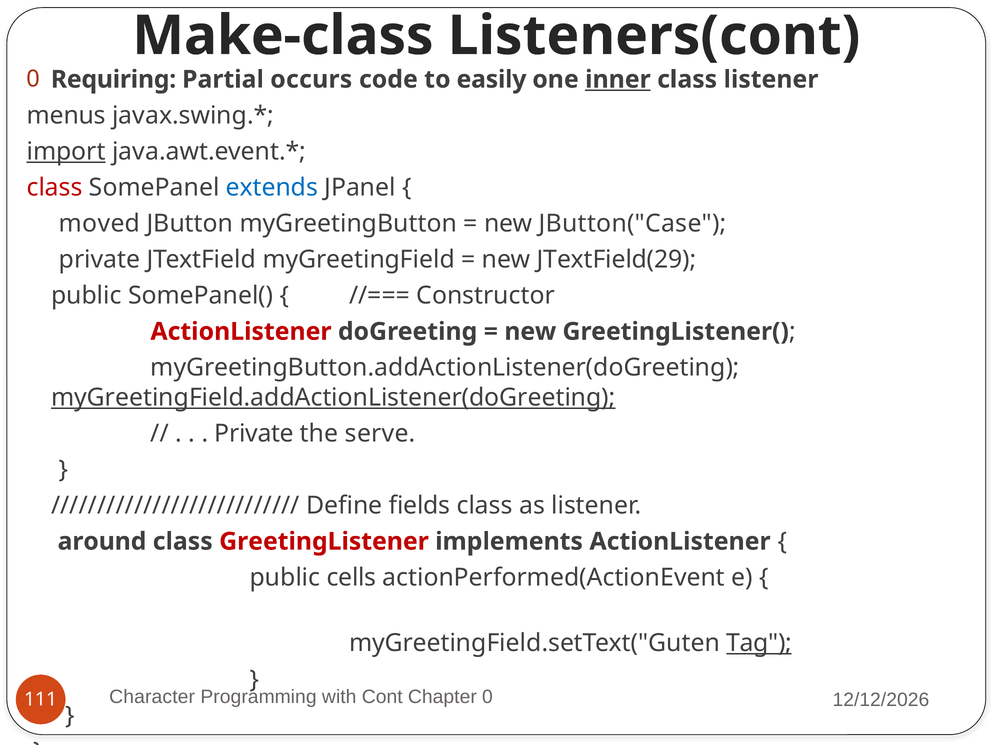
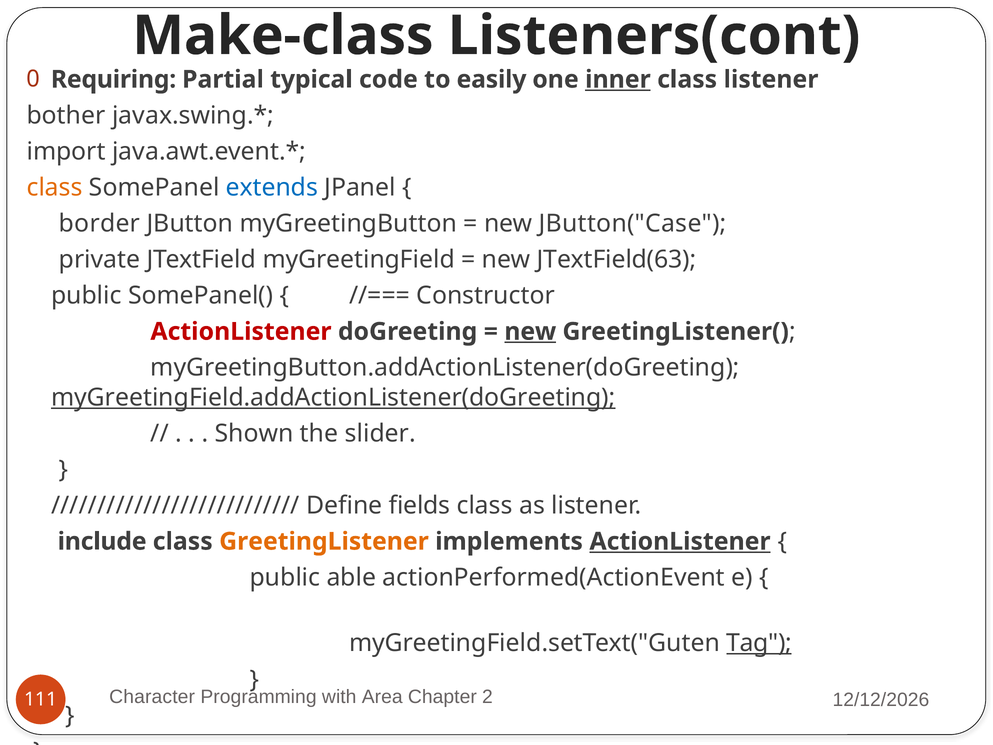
occurs: occurs -> typical
menus: menus -> bother
import underline: present -> none
class at (55, 187) colour: red -> orange
moved: moved -> border
JTextField(29: JTextField(29 -> JTextField(63
new at (530, 331) underline: none -> present
Private at (254, 433): Private -> Shown
serve: serve -> slider
around: around -> include
GreetingListener colour: red -> orange
ActionListener at (680, 541) underline: none -> present
cells: cells -> able
Cont: Cont -> Area
Chapter 0: 0 -> 2
